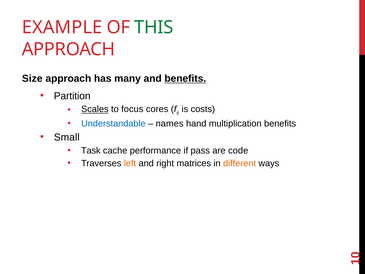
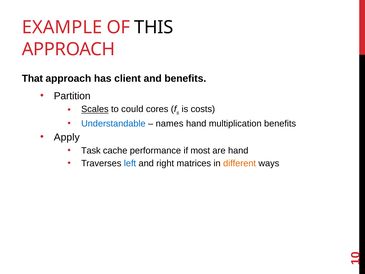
THIS colour: green -> black
Size: Size -> That
many: many -> client
benefits at (185, 79) underline: present -> none
focus: focus -> could
Small: Small -> Apply
pass: pass -> most
are code: code -> hand
left colour: orange -> blue
